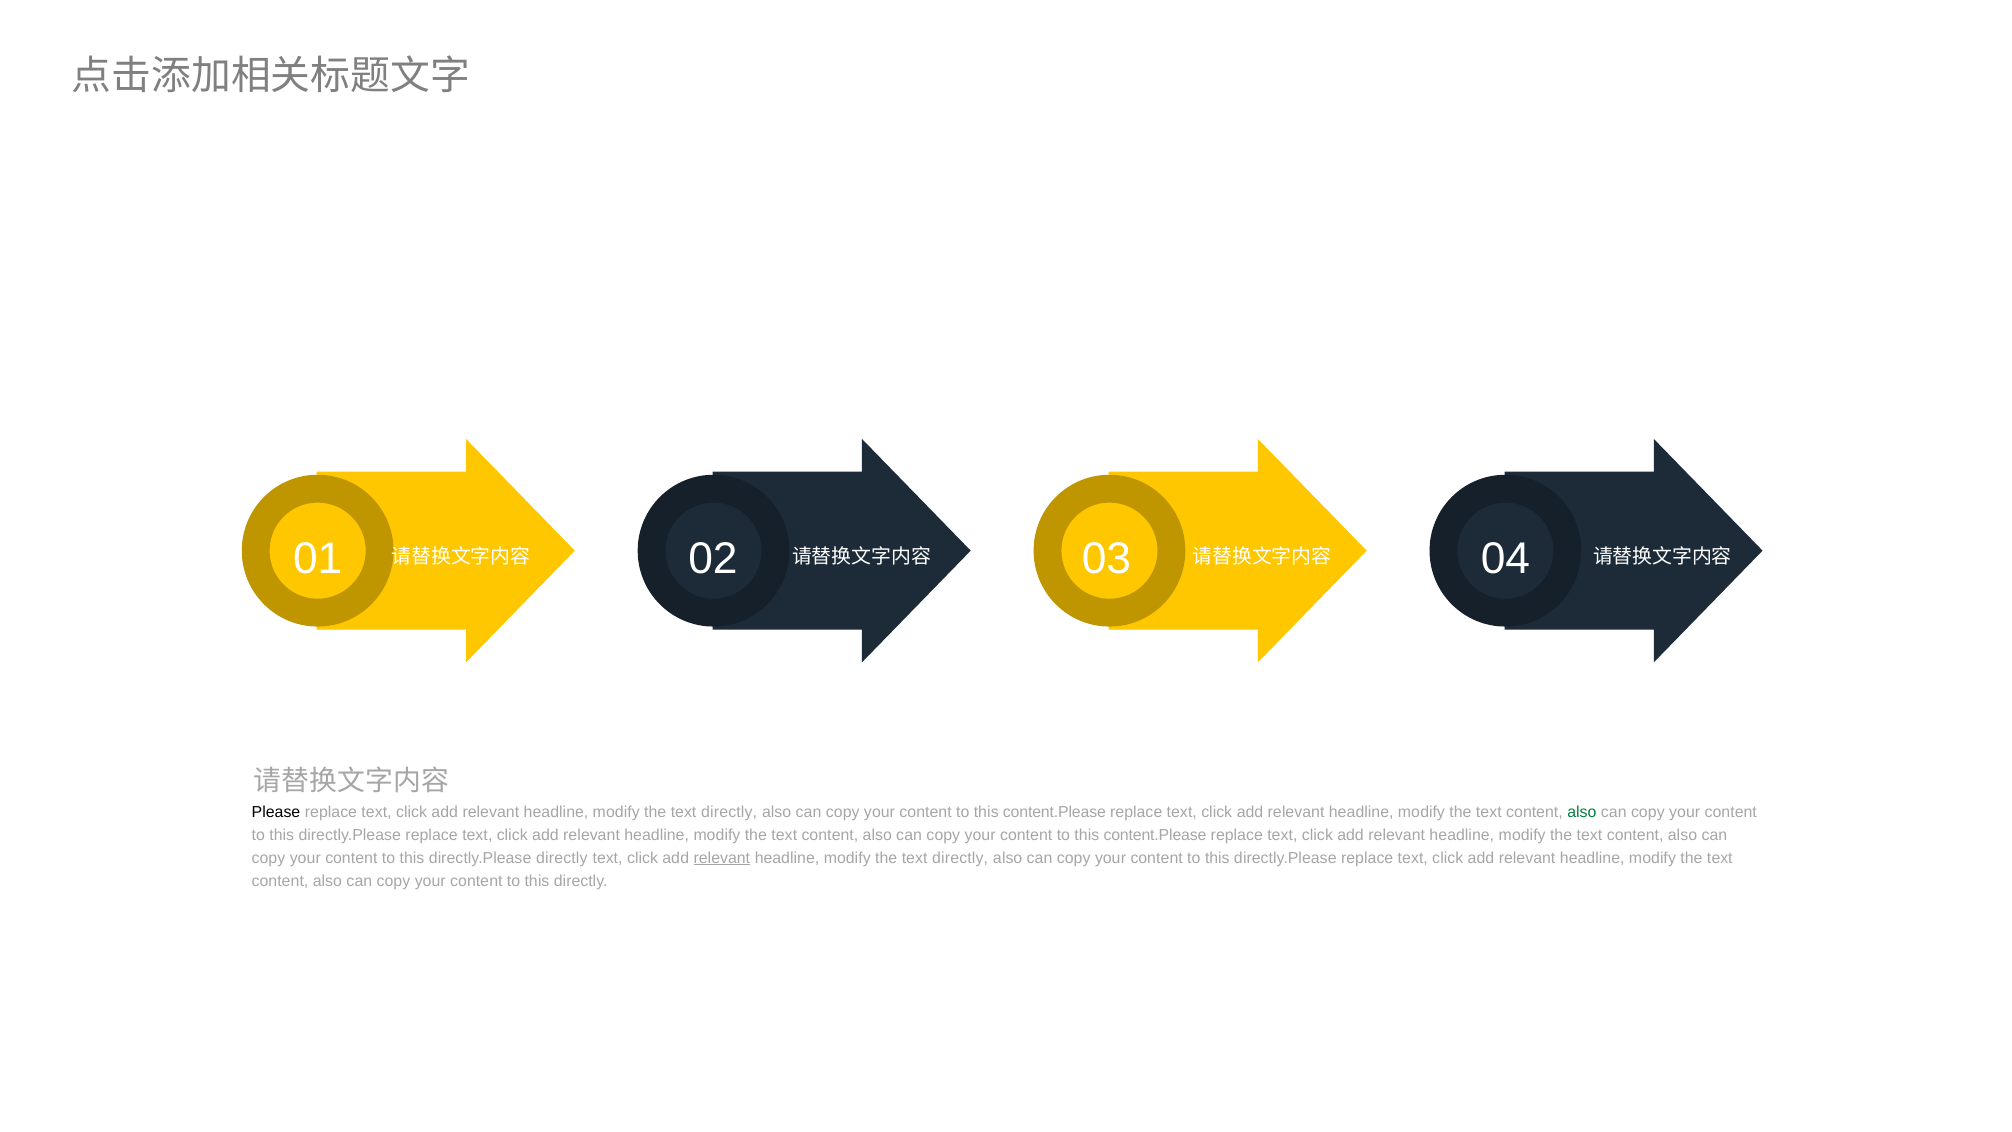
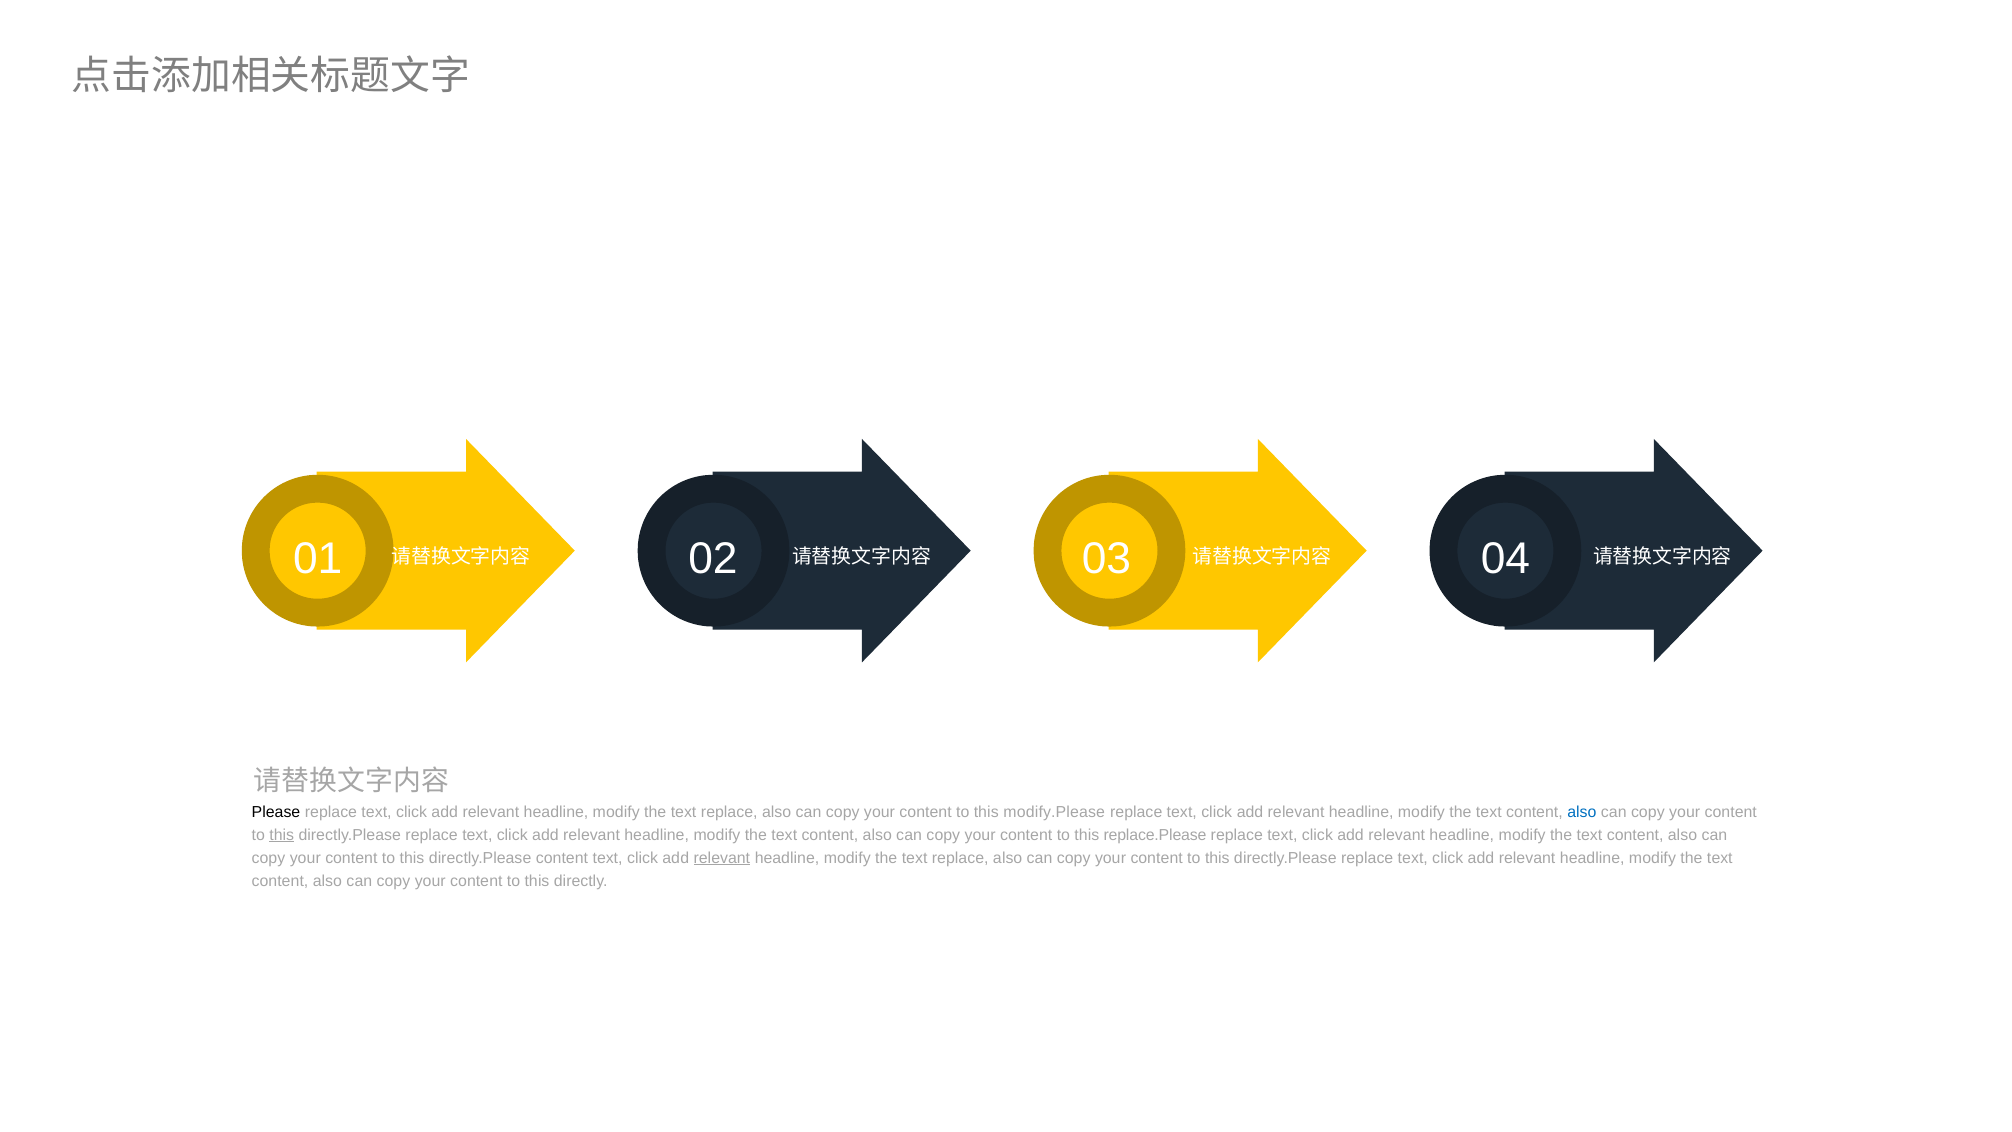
directly at (729, 812): directly -> replace
content.Please at (1054, 812): content.Please -> modify.Please
also at (1582, 812) colour: green -> blue
this at (282, 835) underline: none -> present
content.Please at (1155, 835): content.Please -> replace.Please
directly.Please directly: directly -> content
directly at (960, 858): directly -> replace
